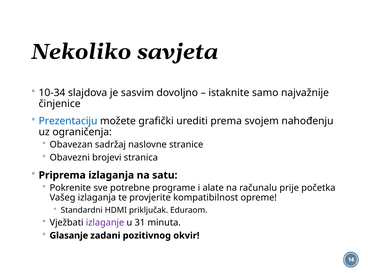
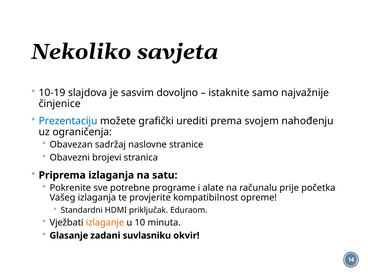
10-34: 10-34 -> 10-19
izlaganje colour: purple -> orange
31: 31 -> 10
pozitivnog: pozitivnog -> suvlasniku
